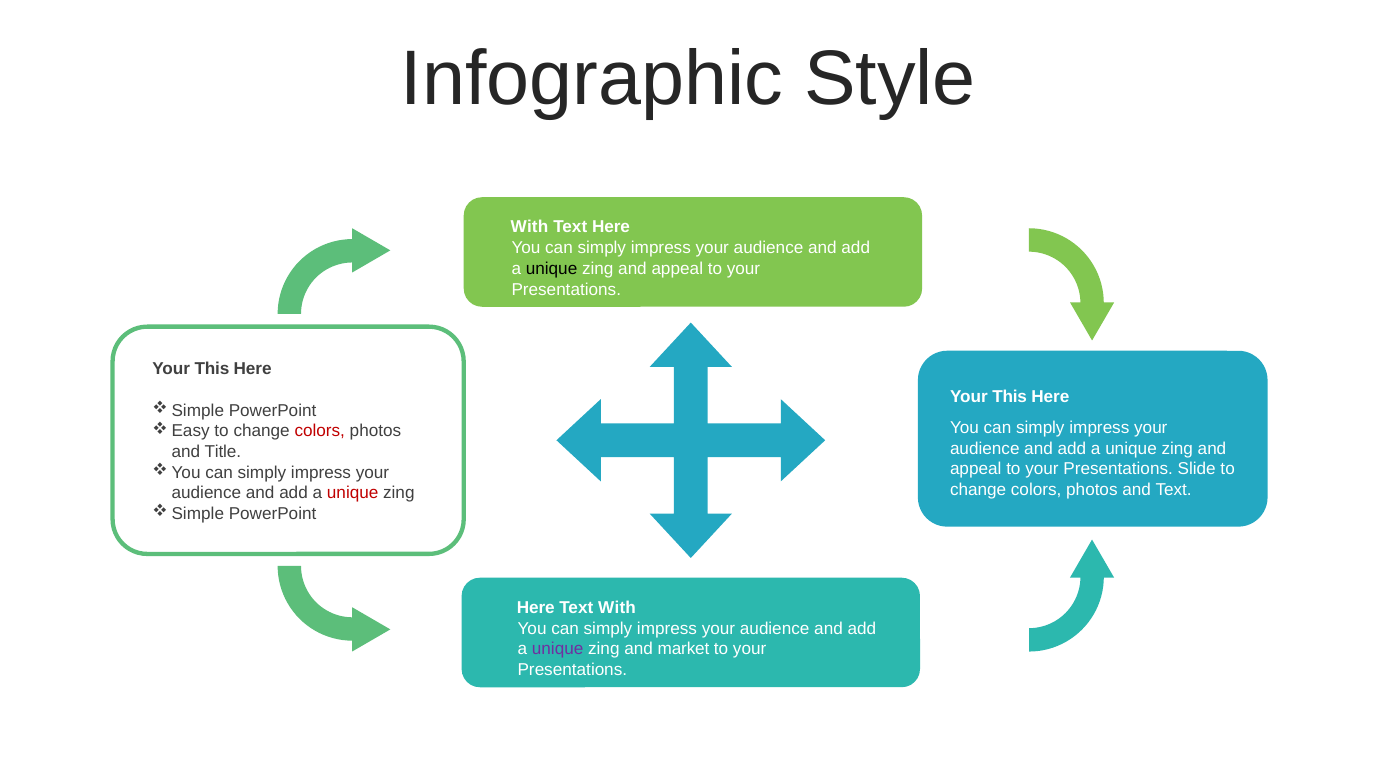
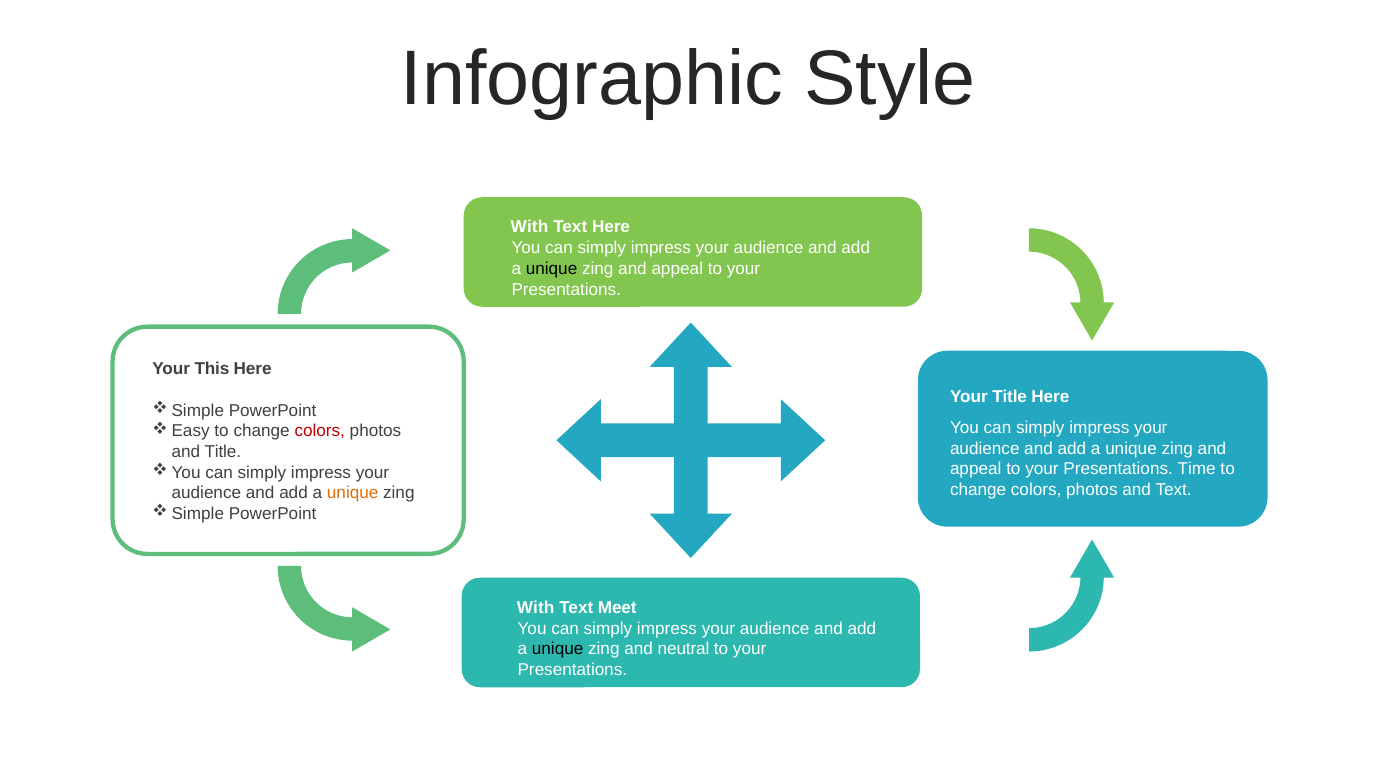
This at (1010, 396): This -> Title
Slide: Slide -> Time
unique at (353, 493) colour: red -> orange
Here at (536, 608): Here -> With
Text With: With -> Meet
unique at (558, 649) colour: purple -> black
market: market -> neutral
